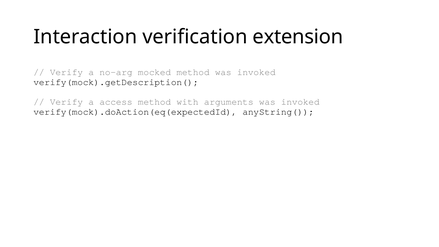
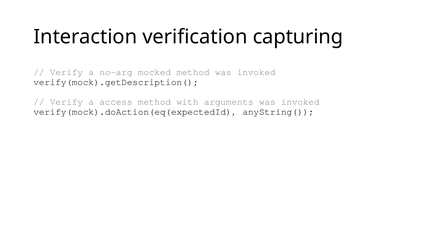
extension: extension -> capturing
